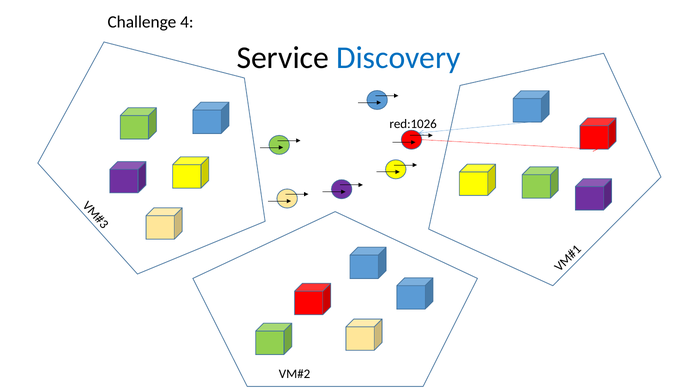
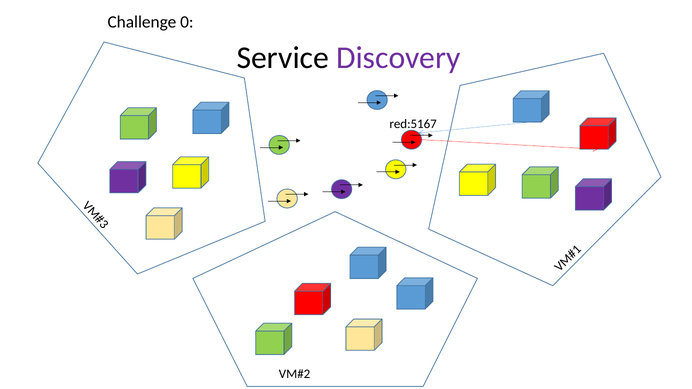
4: 4 -> 0
Discovery colour: blue -> purple
red:1026: red:1026 -> red:5167
